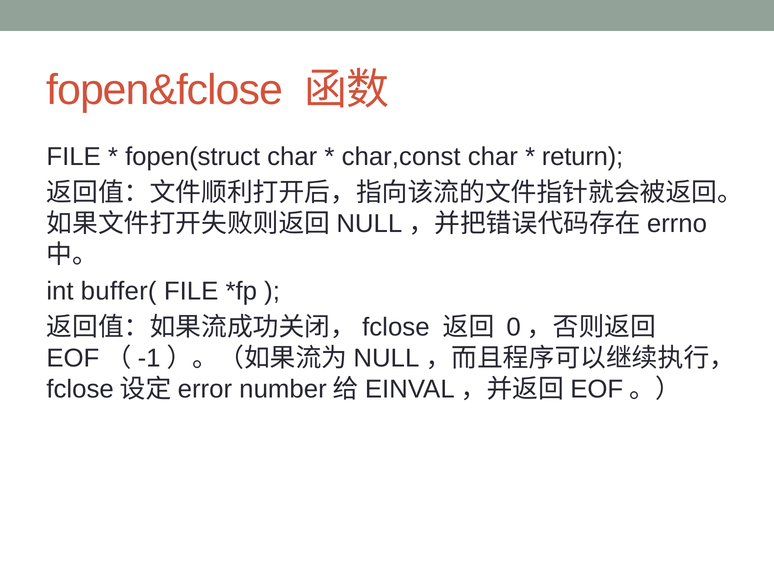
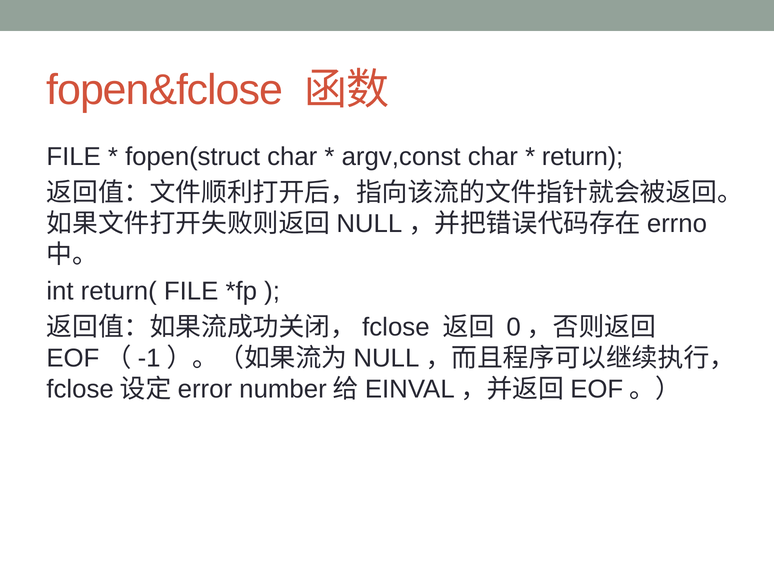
char,const: char,const -> argv,const
buffer(: buffer( -> return(
